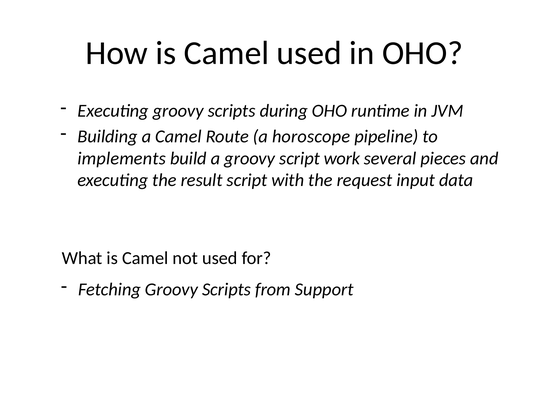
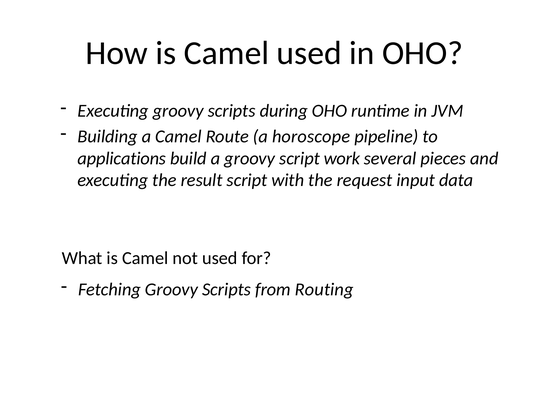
implements: implements -> applications
Support: Support -> Routing
